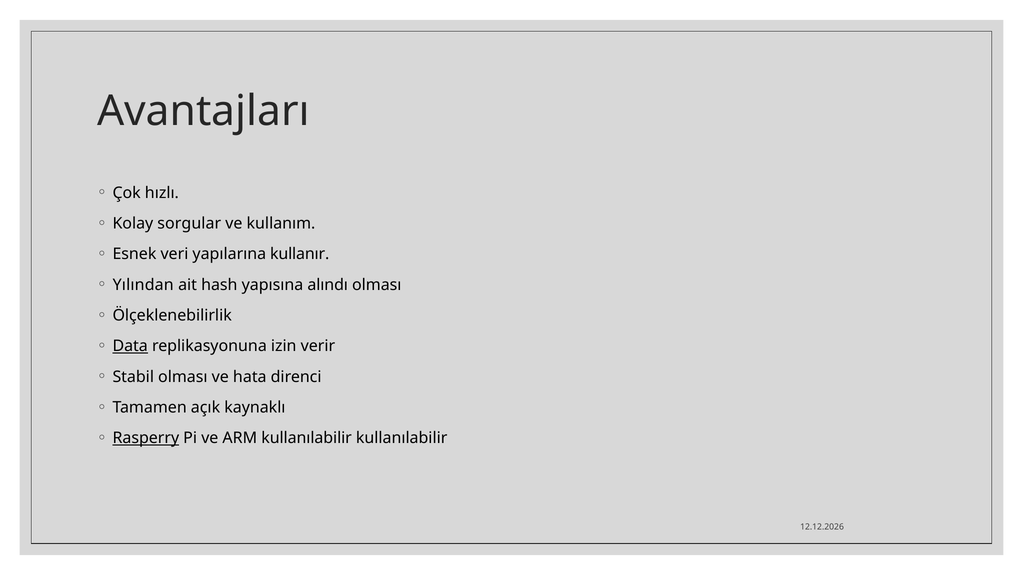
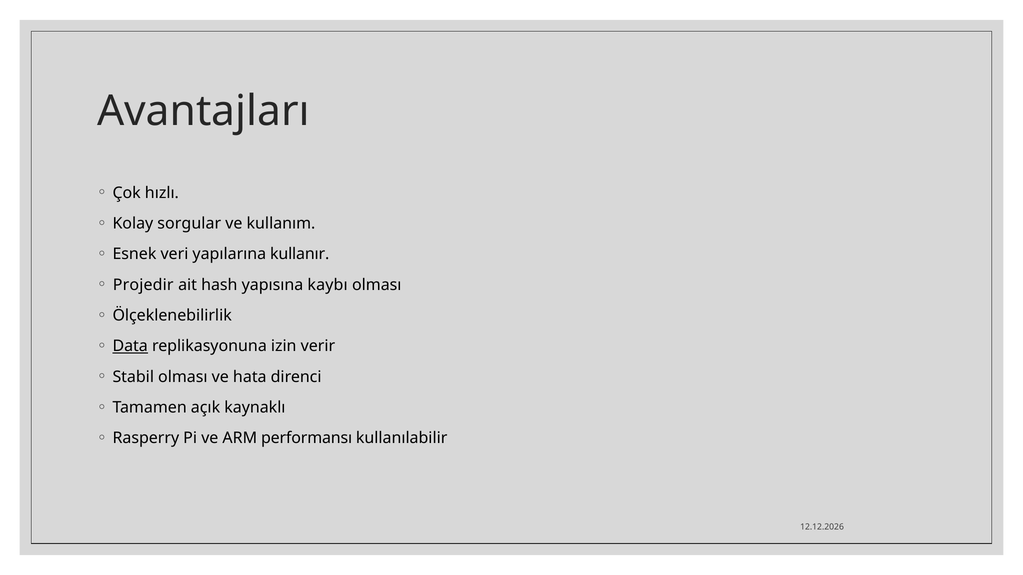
Yılından: Yılından -> Projedir
alındı: alındı -> kaybı
Rasperry underline: present -> none
ARM kullanılabilir: kullanılabilir -> performansı
